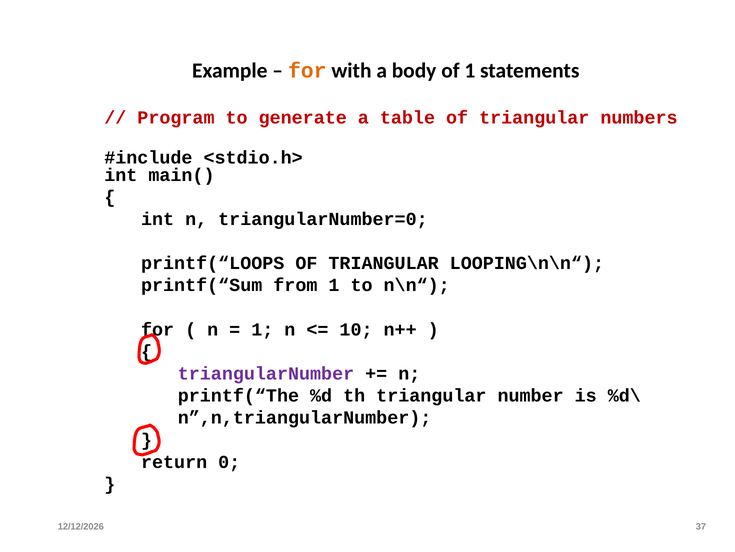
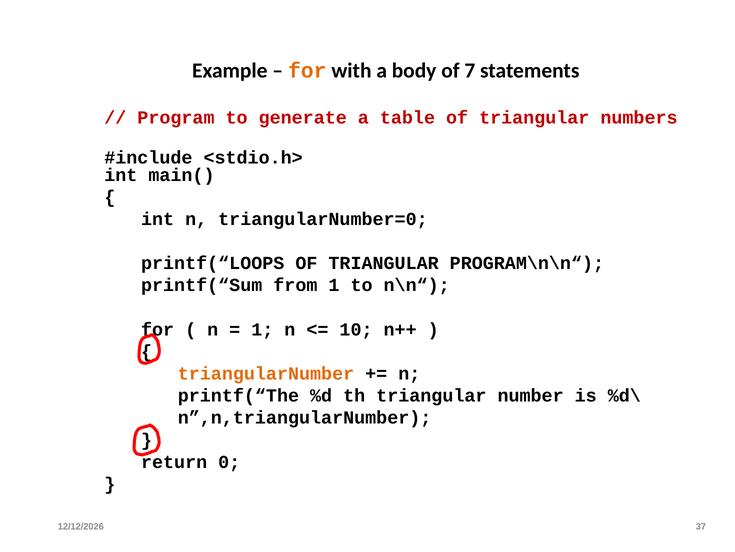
of 1: 1 -> 7
LOOPING\n\n“: LOOPING\n\n“ -> PROGRAM\n\n“
triangularNumber colour: purple -> orange
